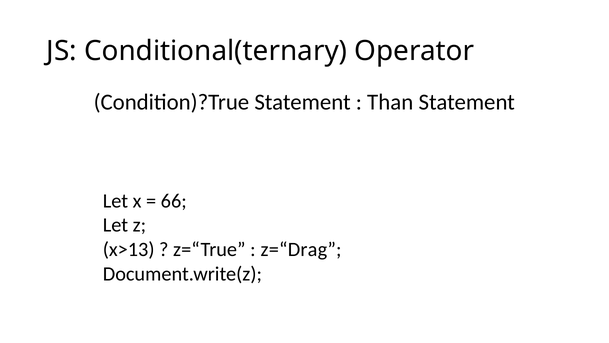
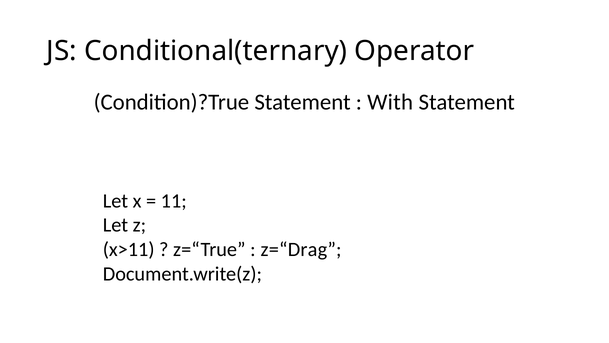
Than: Than -> With
66: 66 -> 11
x>13: x>13 -> x>11
